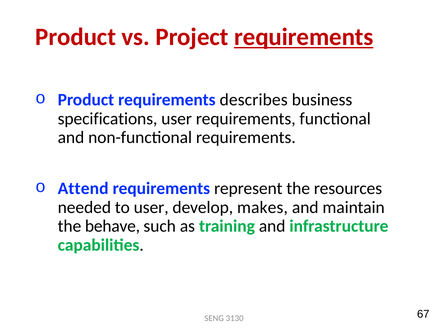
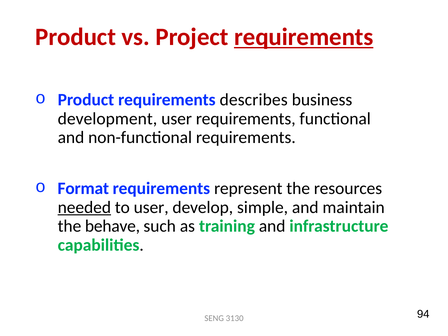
specifications: specifications -> development
Attend: Attend -> Format
needed underline: none -> present
makes: makes -> simple
67: 67 -> 94
